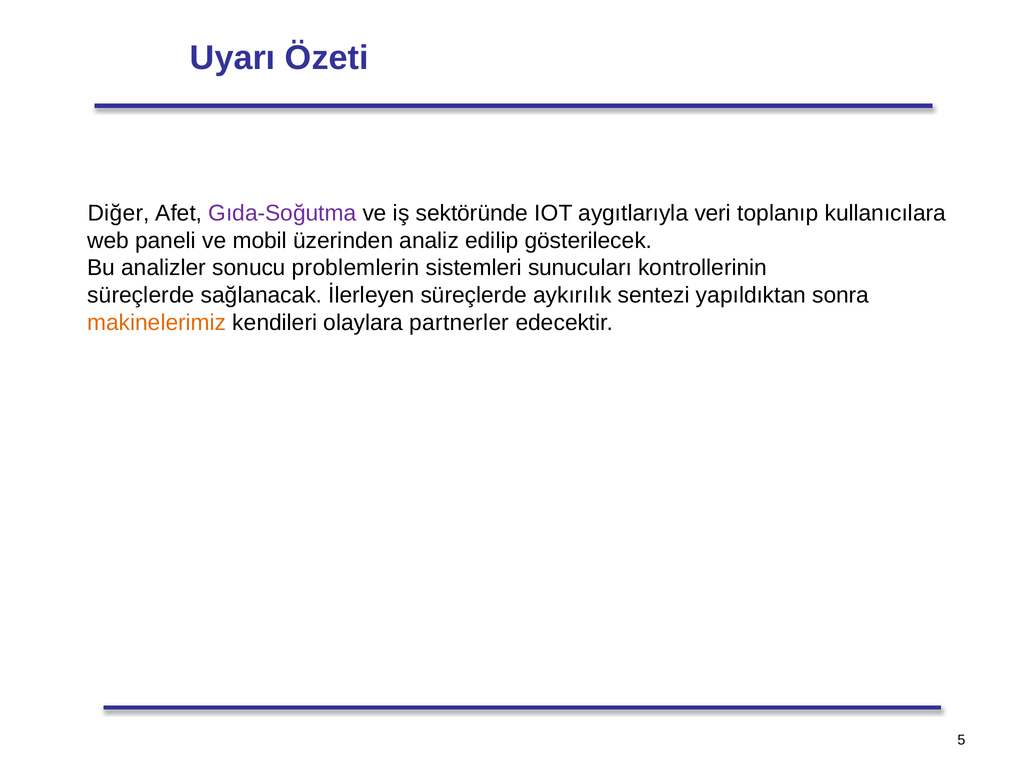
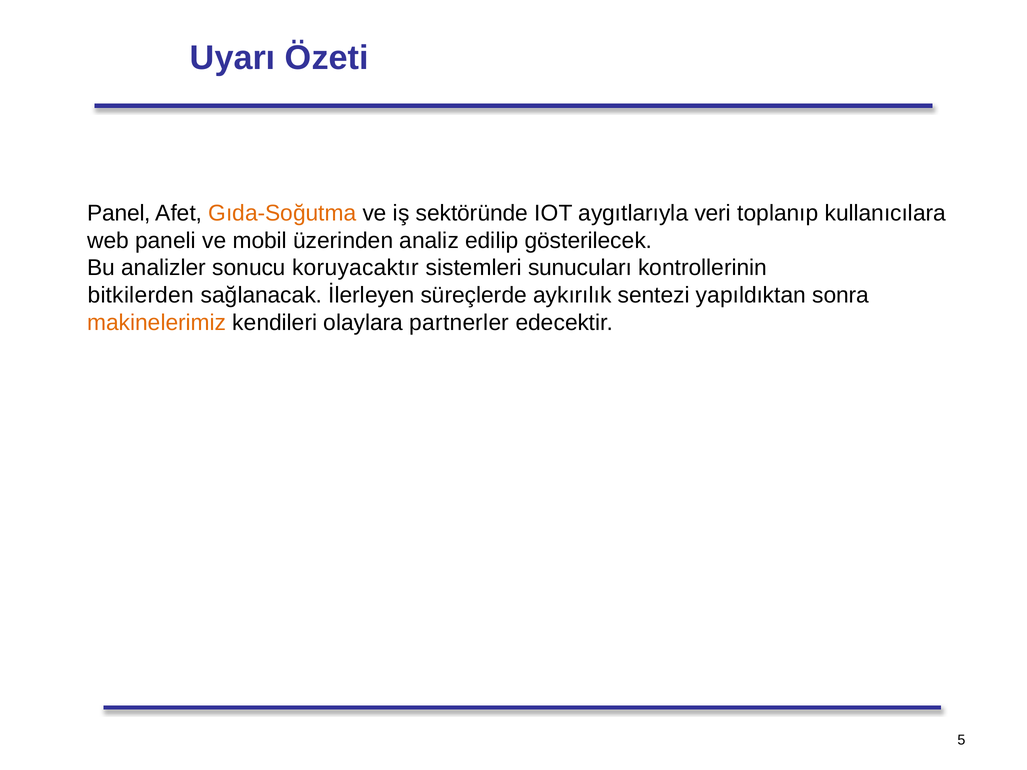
Diğer: Diğer -> Panel
Gıda-Soğutma colour: purple -> orange
problemlerin: problemlerin -> koruyacaktır
süreçlerde at (141, 295): süreçlerde -> bitkilerden
